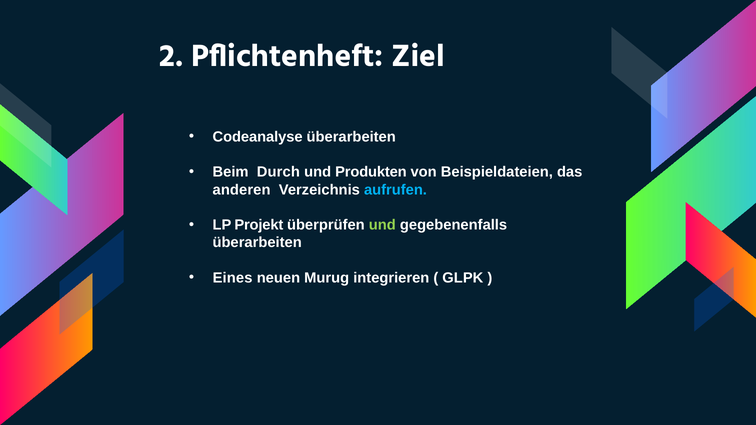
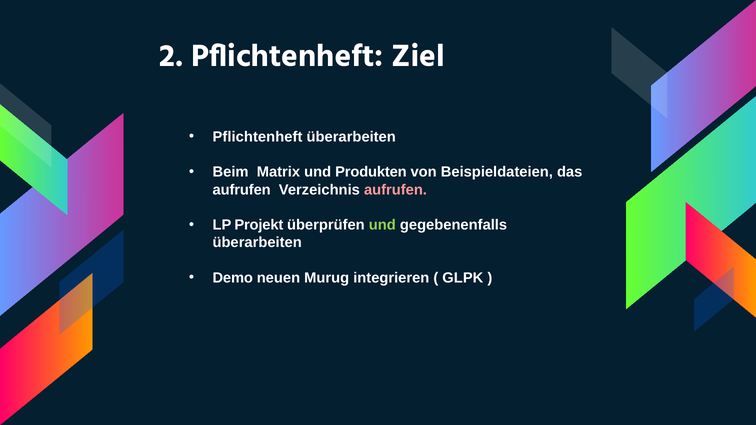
Codeanalyse at (258, 137): Codeanalyse -> Pflichtenheft
Durch: Durch -> Matrix
anderen at (242, 190): anderen -> aufrufen
aufrufen at (395, 190) colour: light blue -> pink
Eines: Eines -> Demo
